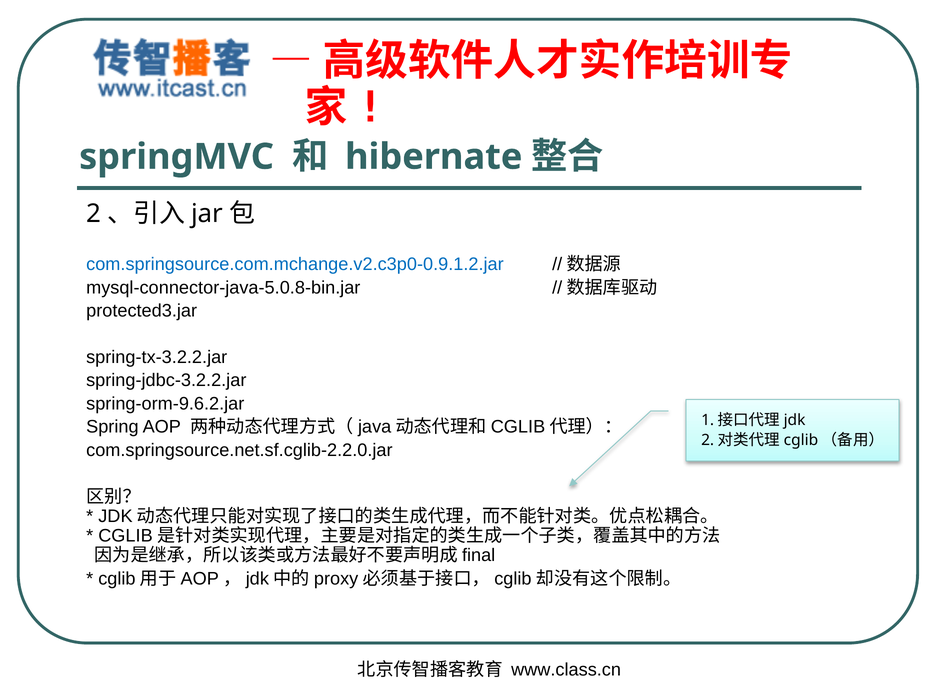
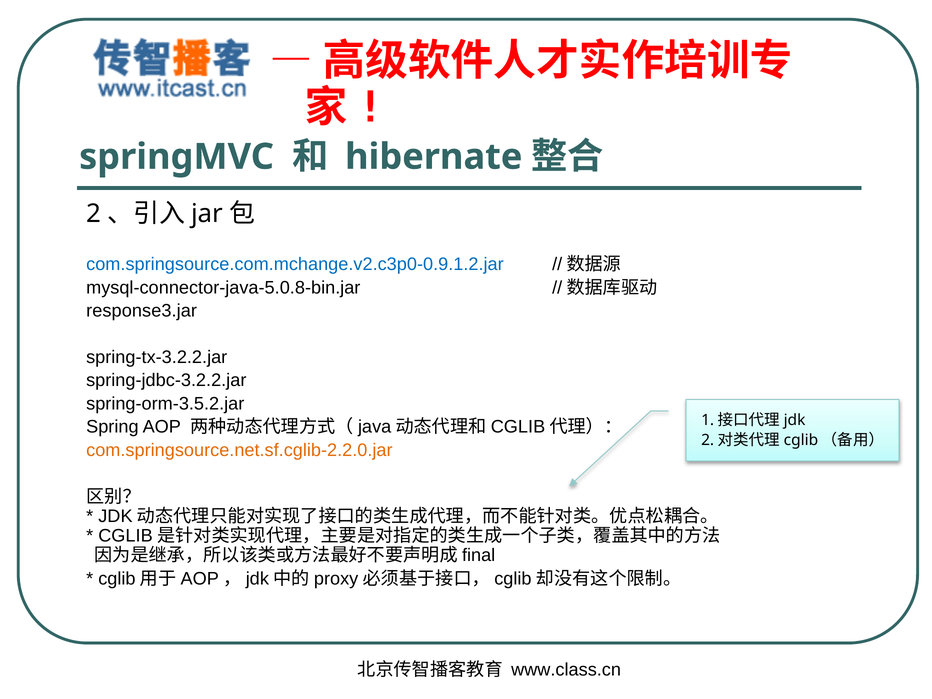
protected3.jar: protected3.jar -> response3.jar
spring-orm-9.6.2.jar: spring-orm-9.6.2.jar -> spring-orm-3.5.2.jar
com.springsource.net.sf.cglib-2.2.0.jar colour: black -> orange
